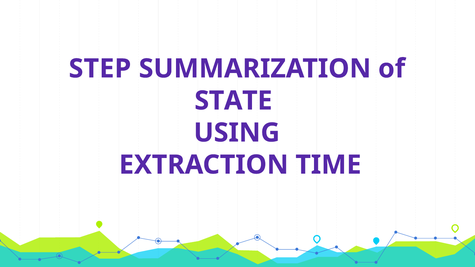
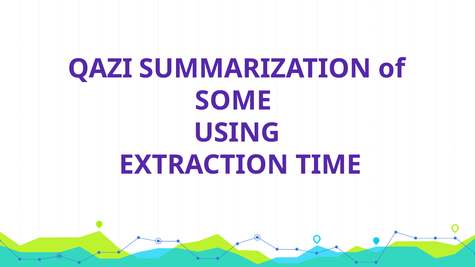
STEP: STEP -> QAZI
STATE: STATE -> SOME
